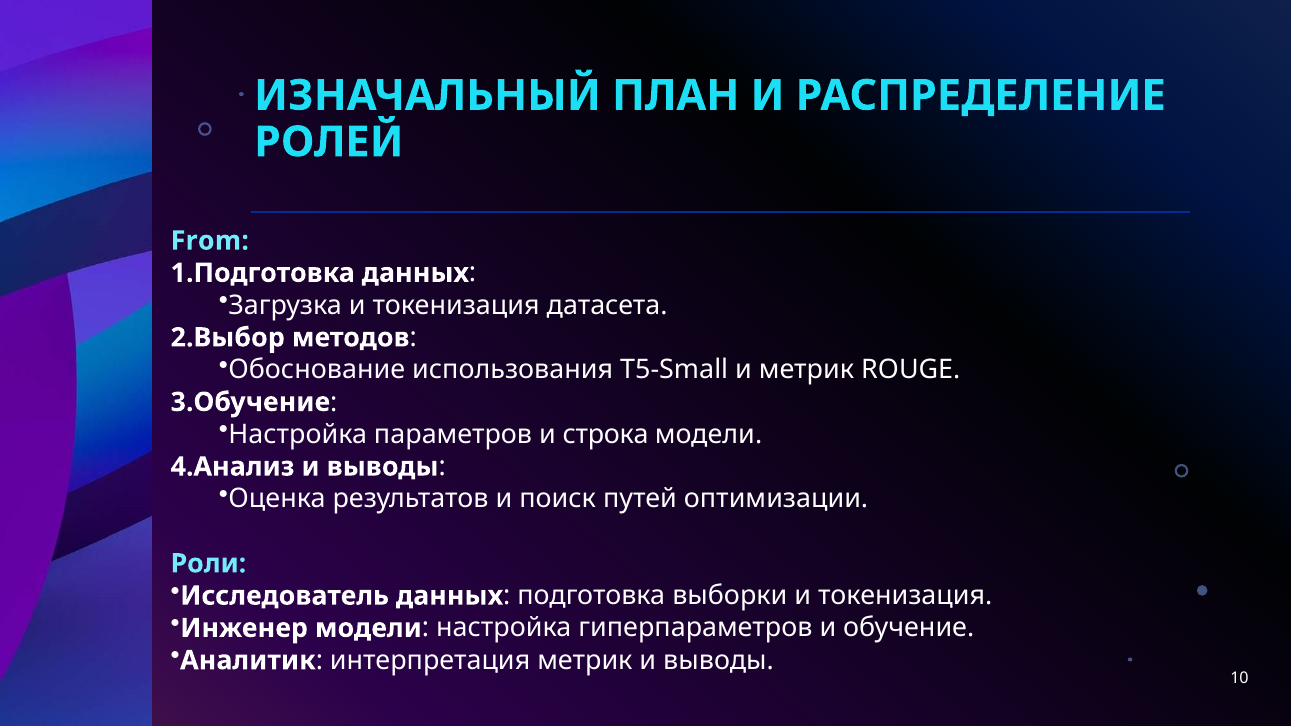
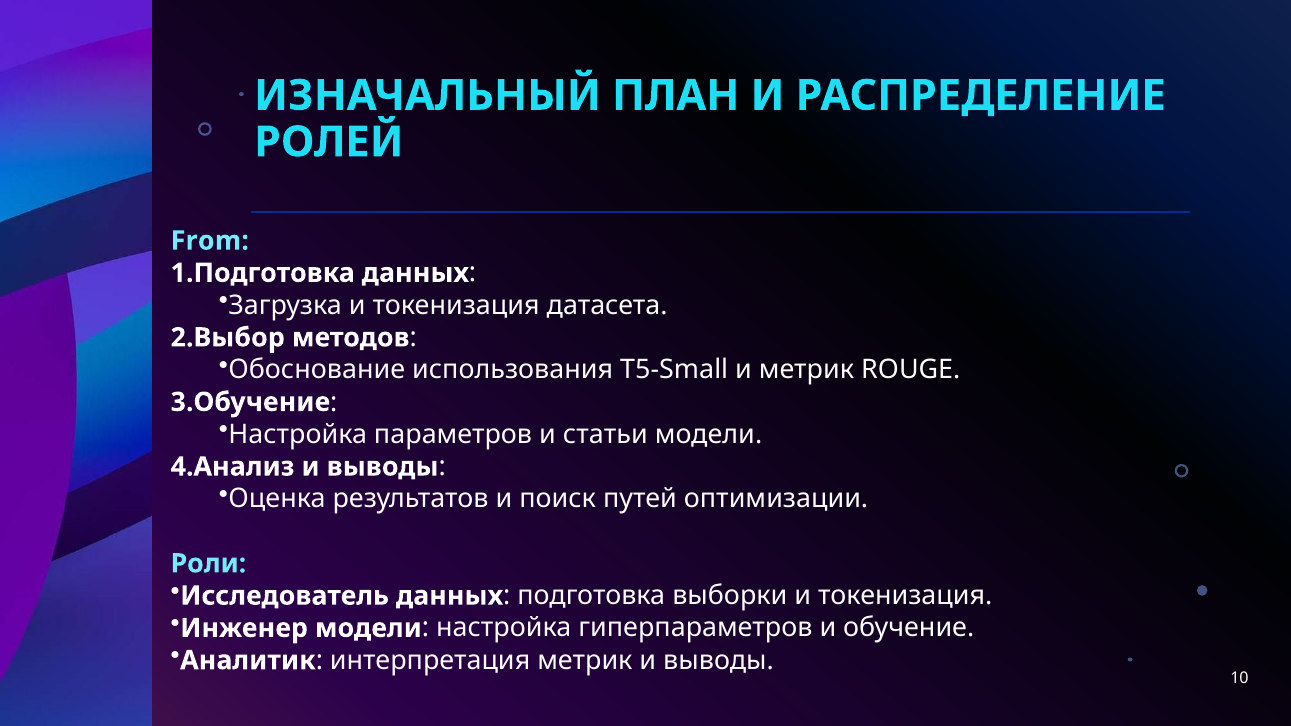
строка: строка -> статьи
